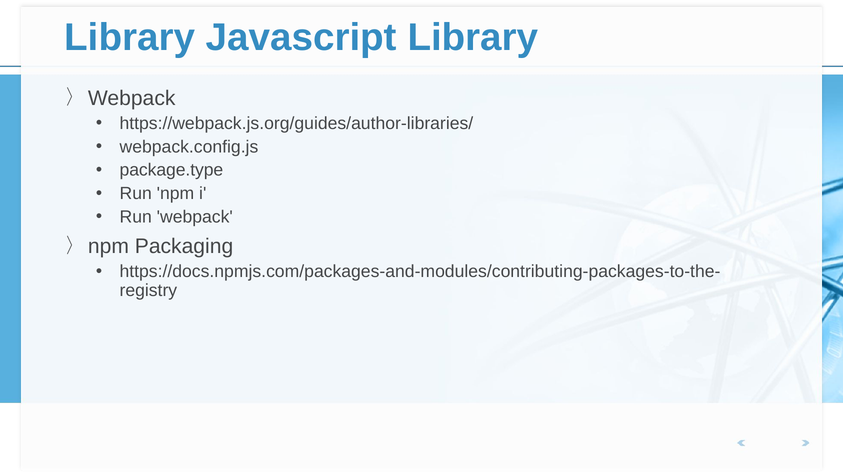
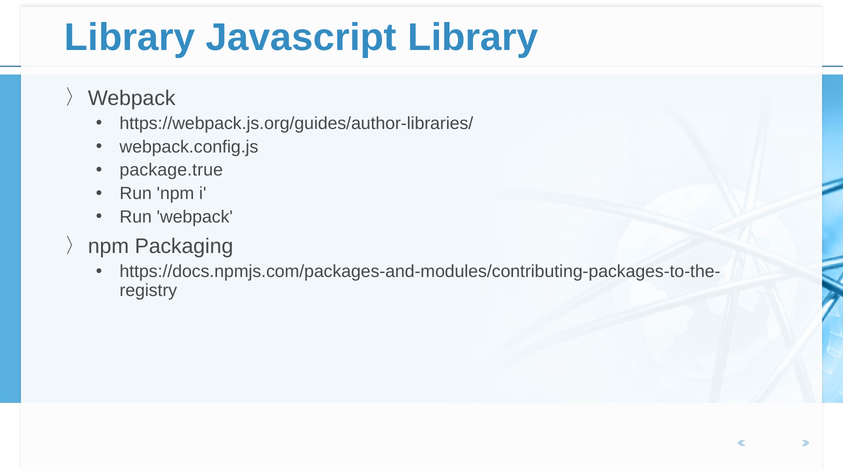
package.type: package.type -> package.true
